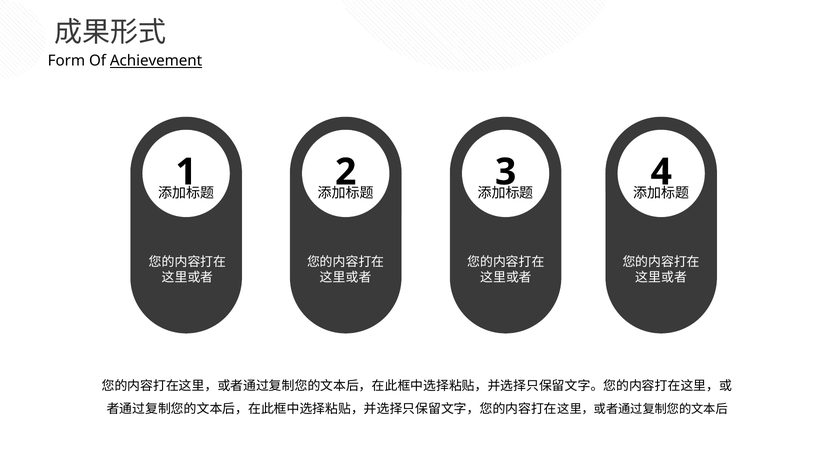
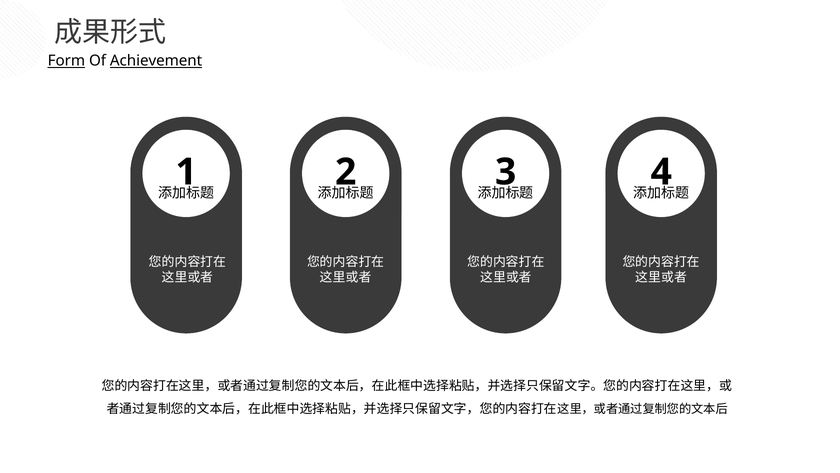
Form underline: none -> present
